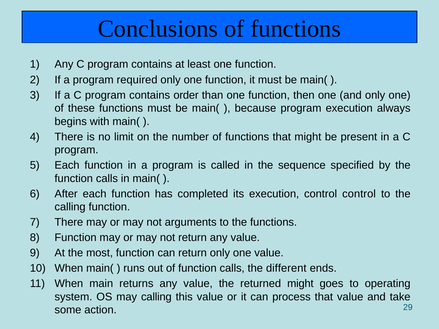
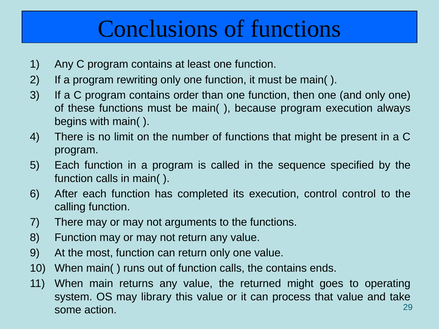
required: required -> rewriting
the different: different -> contains
may calling: calling -> library
